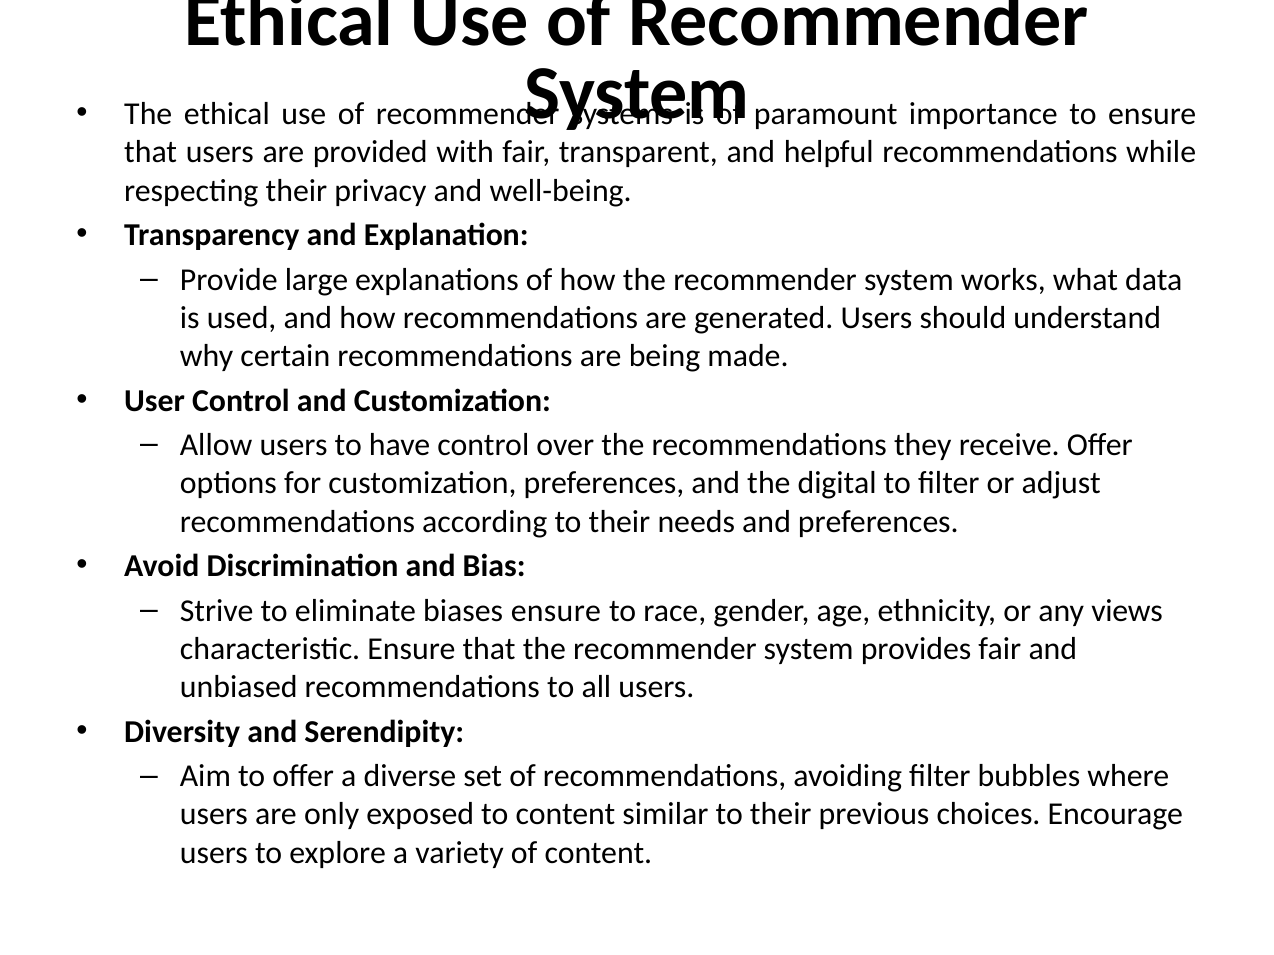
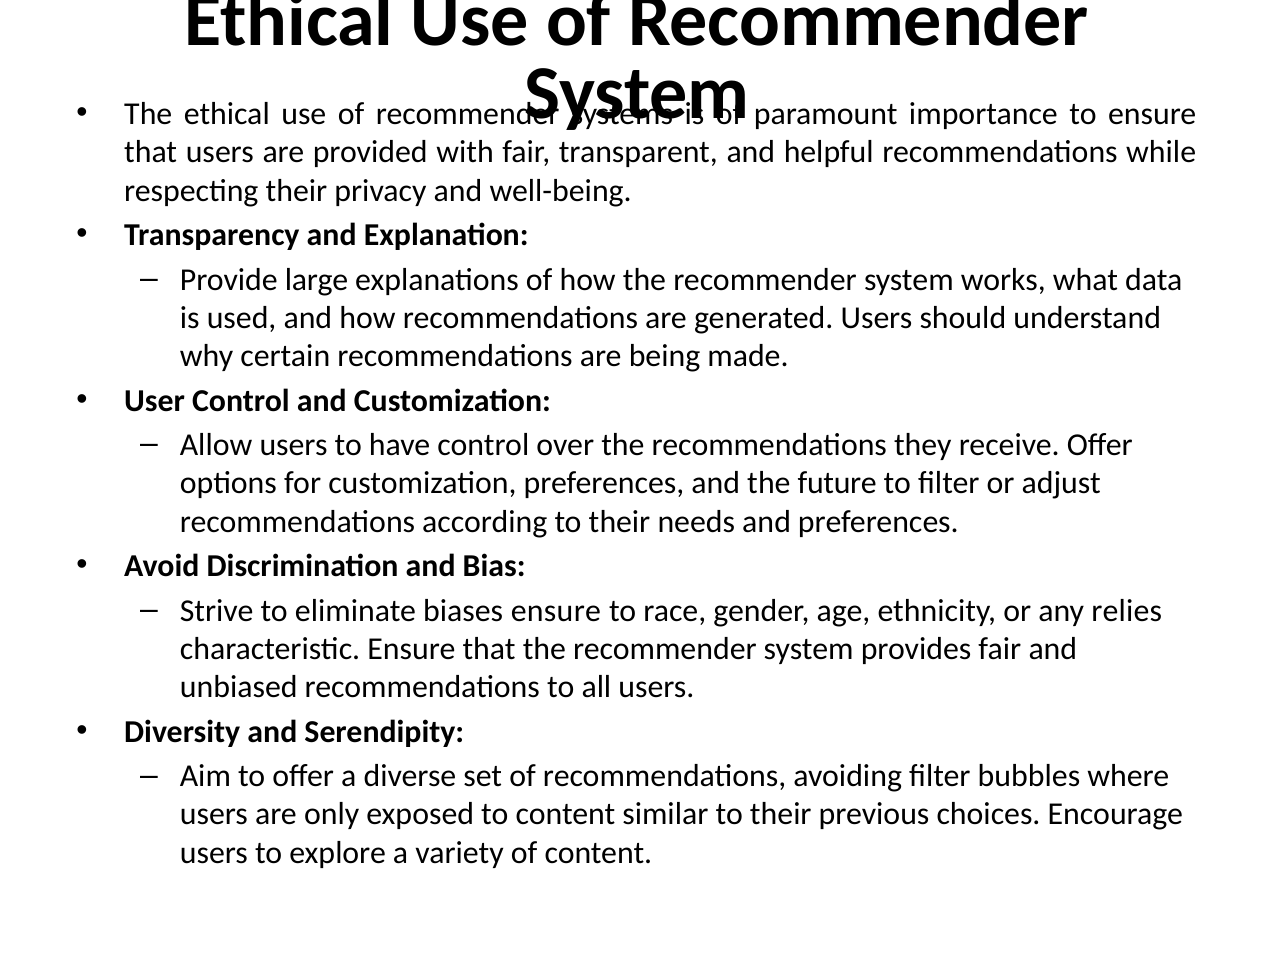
digital: digital -> future
views: views -> relies
